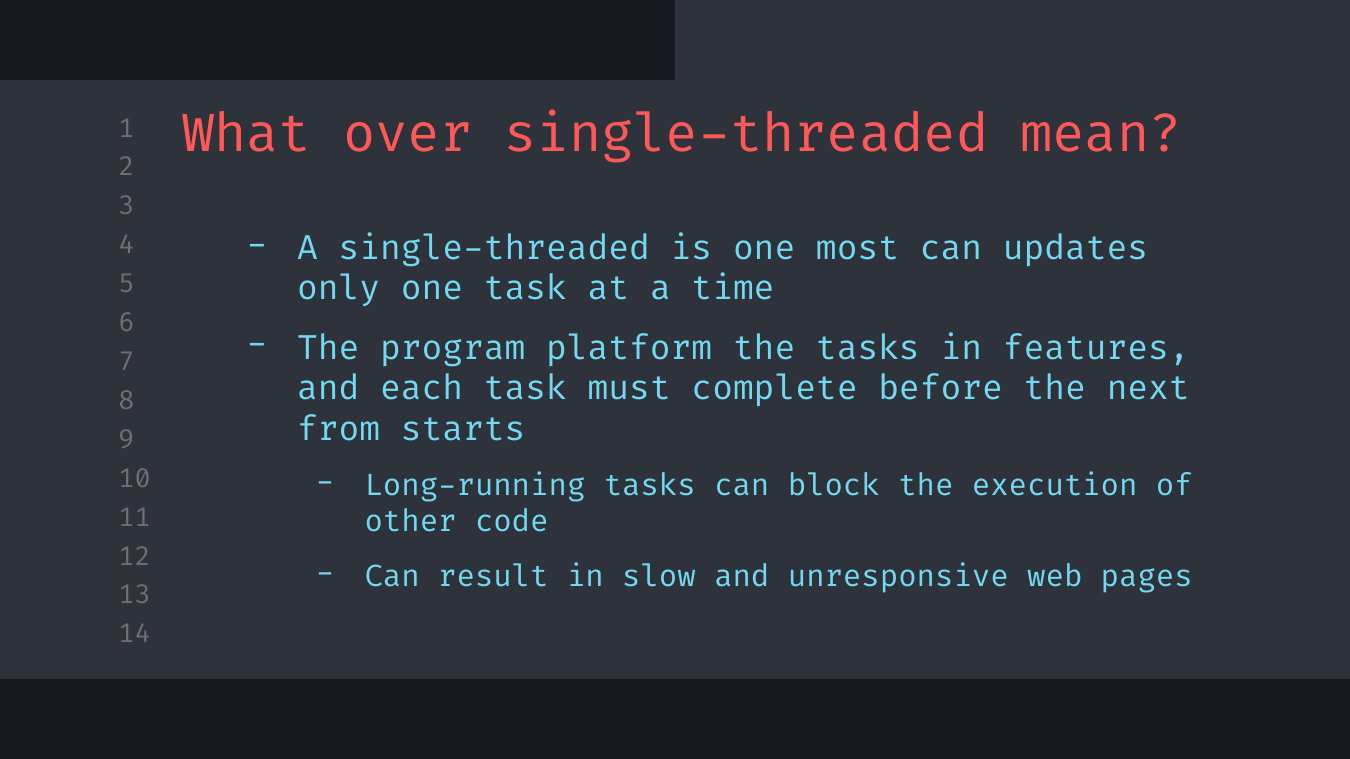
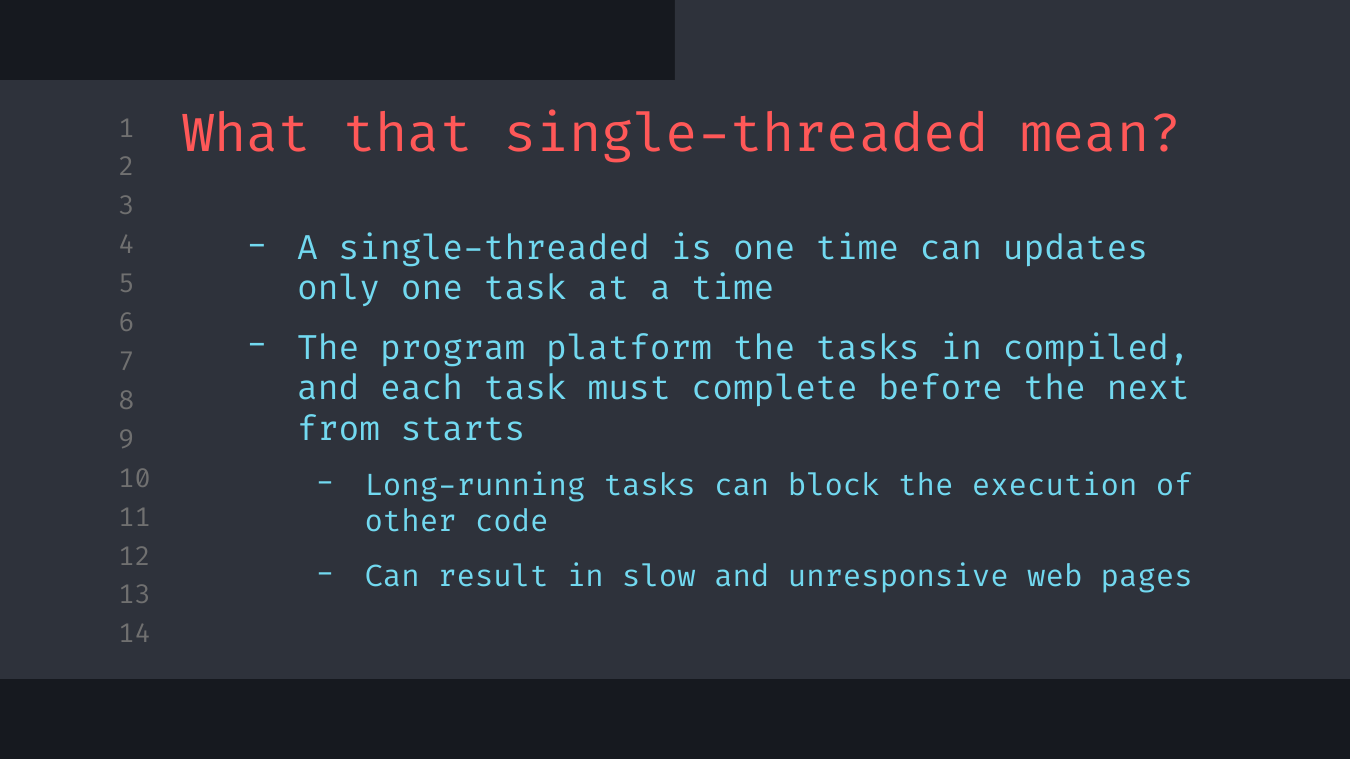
over: over -> that
one most: most -> time
features: features -> compiled
